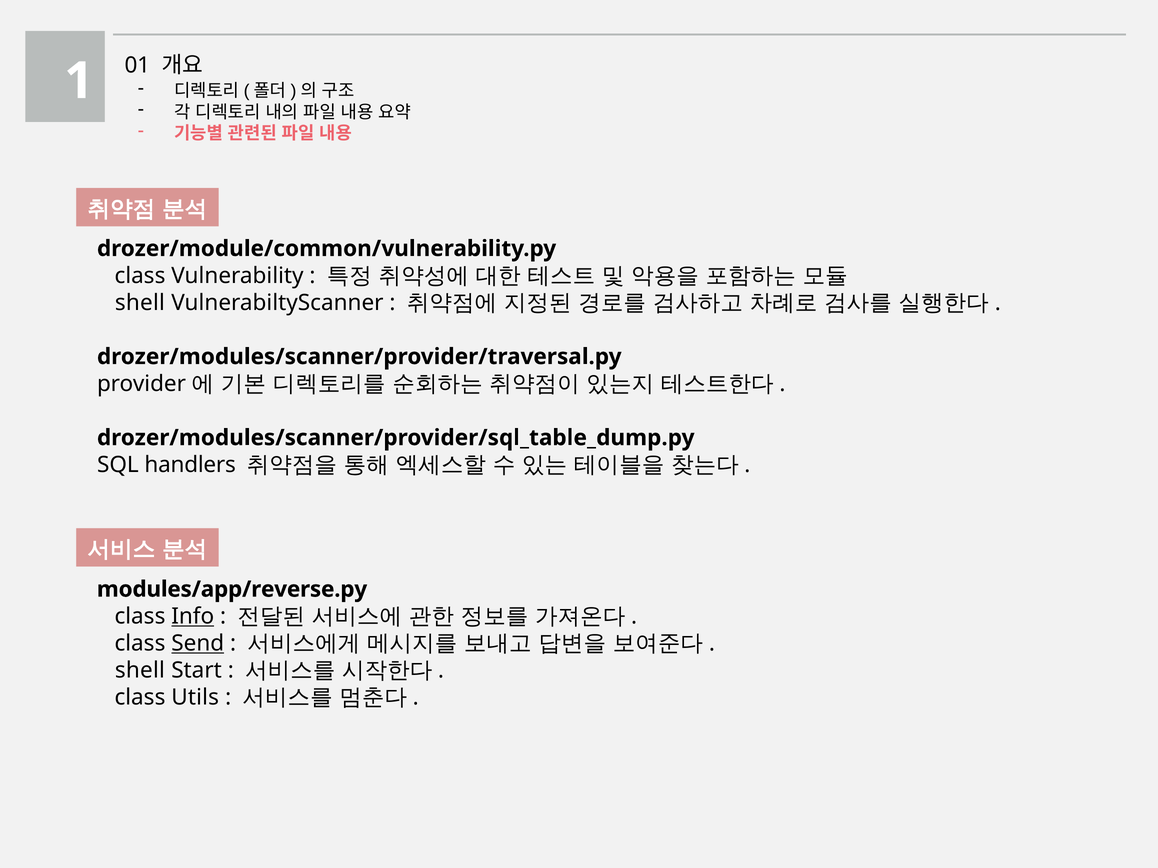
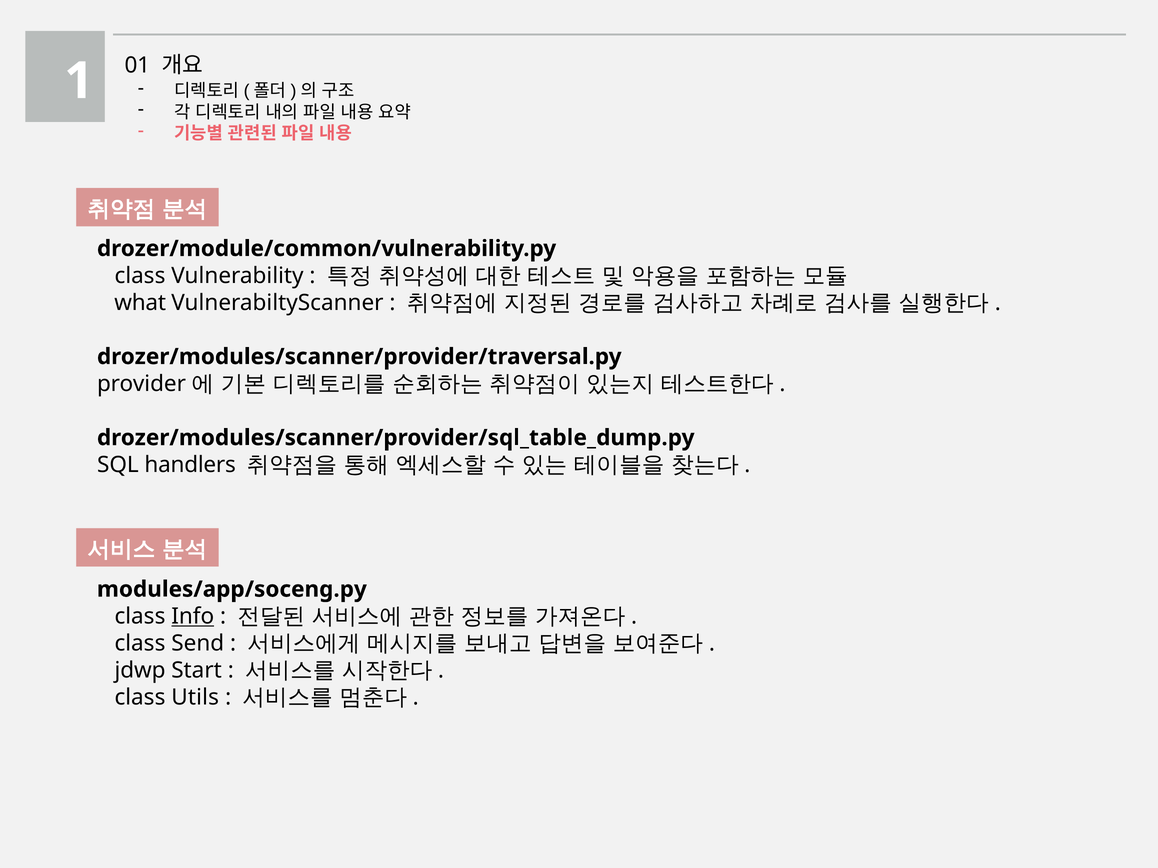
shell at (140, 303): shell -> what
modules/app/reverse.py: modules/app/reverse.py -> modules/app/soceng.py
Send underline: present -> none
shell at (140, 671): shell -> jdwp
